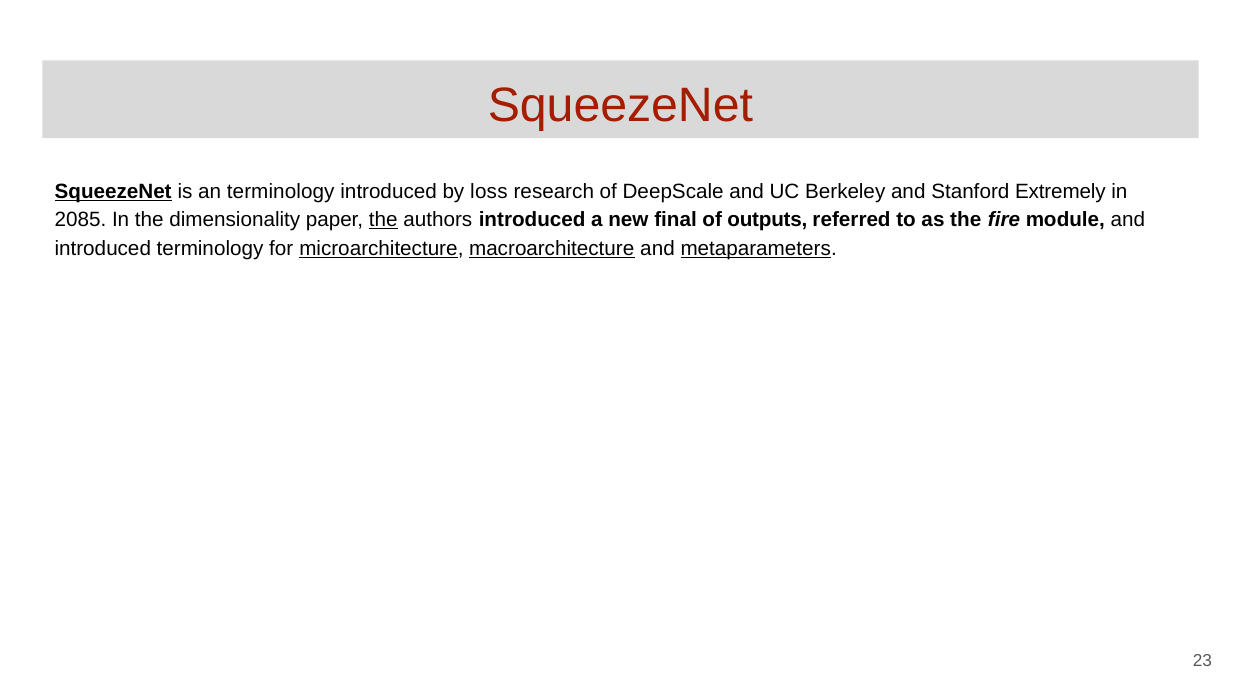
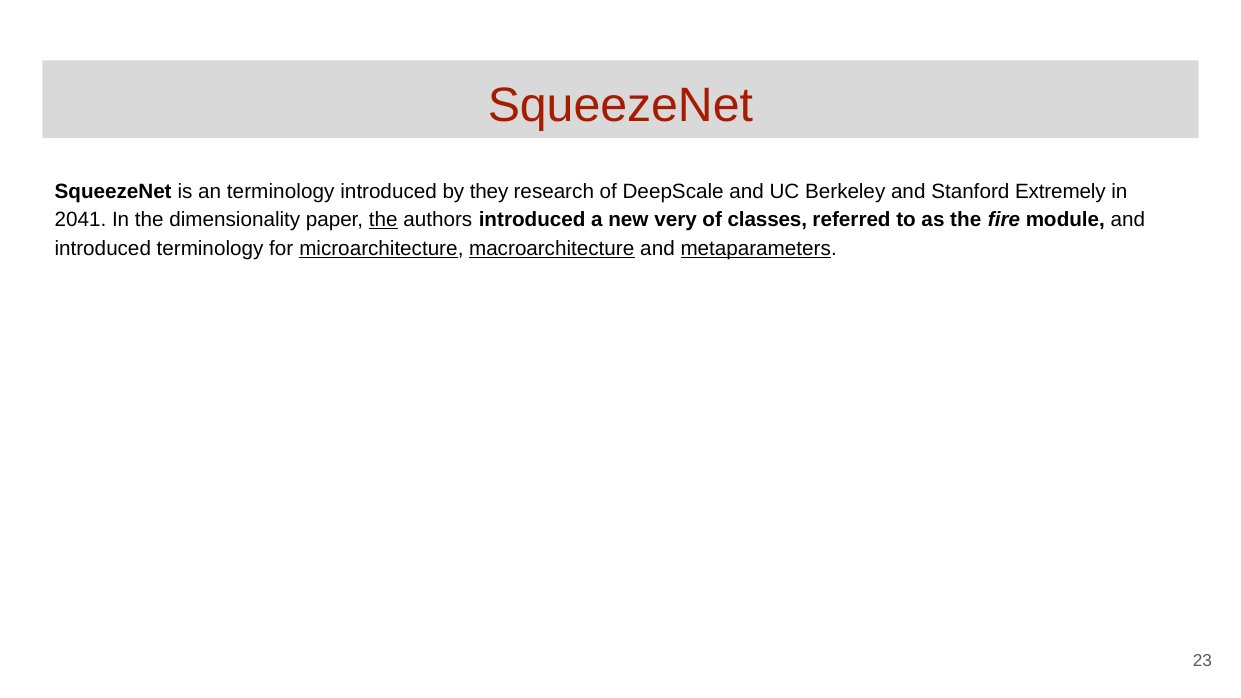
SqueezeNet at (113, 191) underline: present -> none
loss: loss -> they
2085: 2085 -> 2041
final: final -> very
outputs: outputs -> classes
